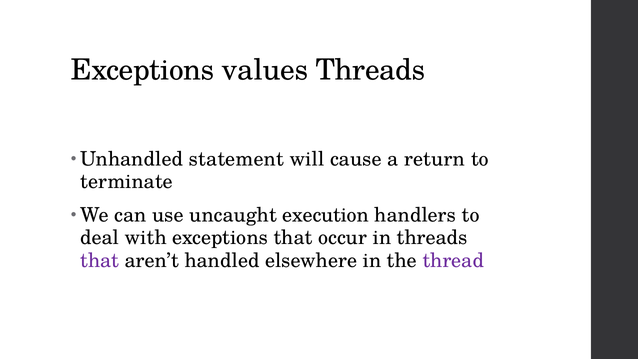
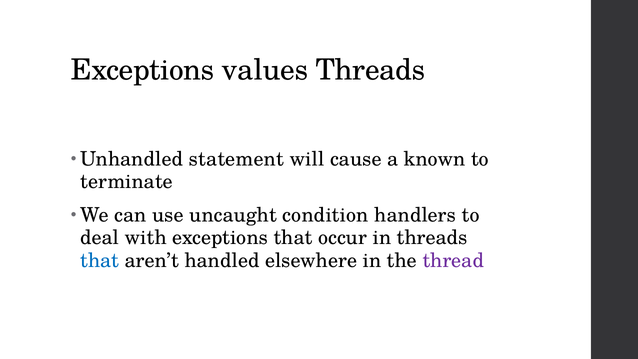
return: return -> known
execution: execution -> condition
that at (100, 261) colour: purple -> blue
